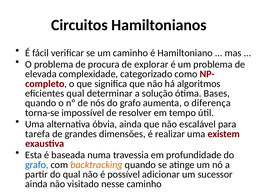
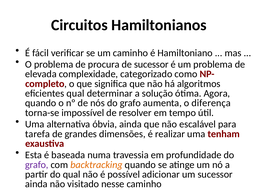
de explorar: explorar -> sucessor
Bases: Bases -> Agora
existem: existem -> tenham
grafo at (37, 164) colour: blue -> purple
